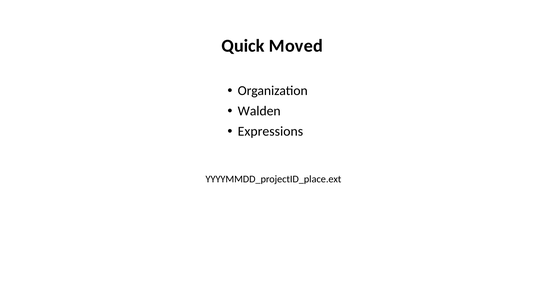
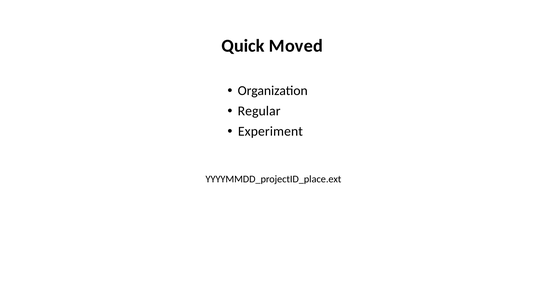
Walden: Walden -> Regular
Expressions: Expressions -> Experiment
